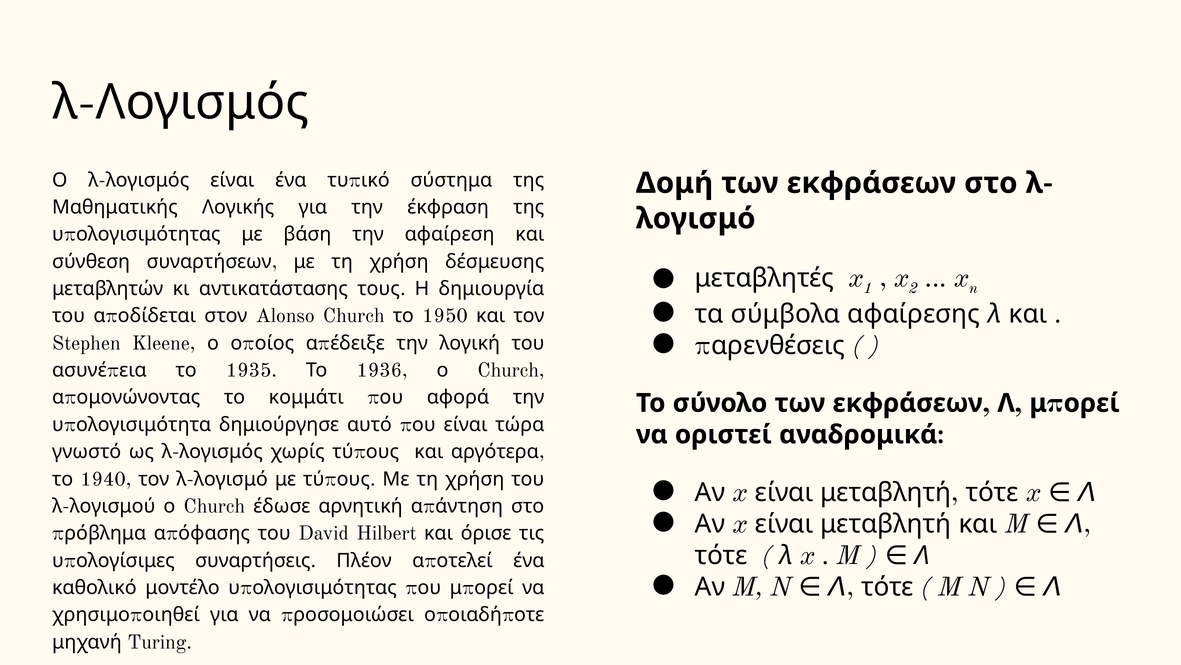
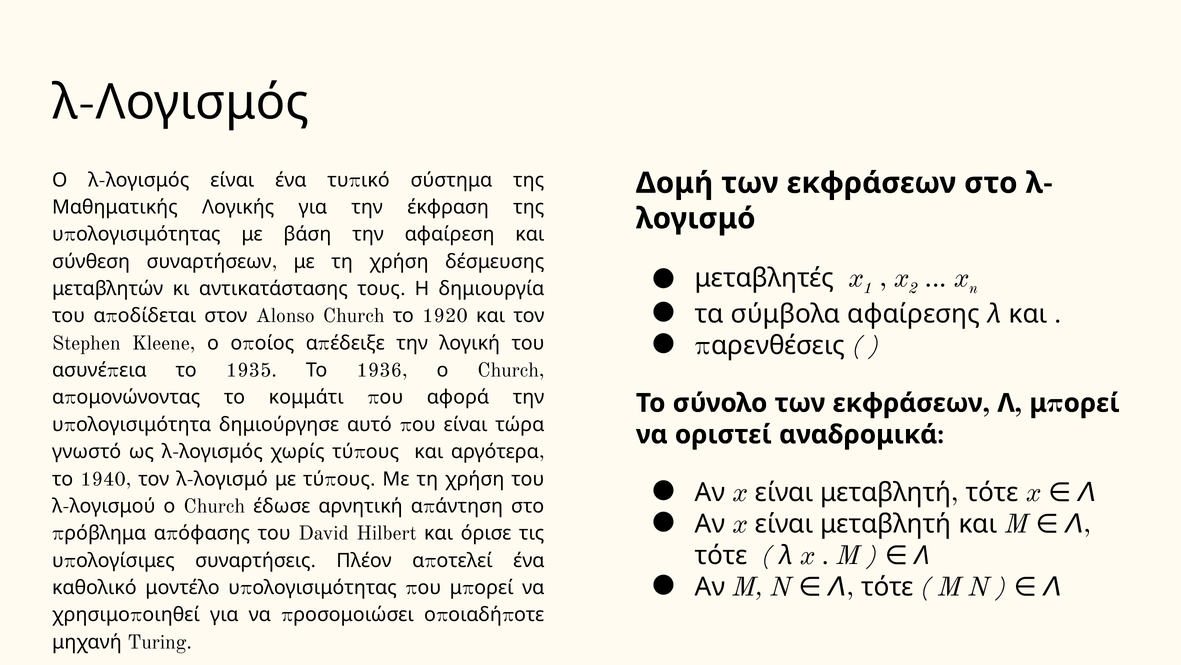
1950: 1950 -> 1920
